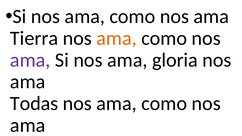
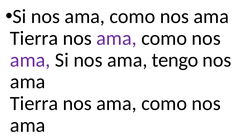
ama at (117, 38) colour: orange -> purple
gloria: gloria -> tengo
Todas at (34, 104): Todas -> Tierra
